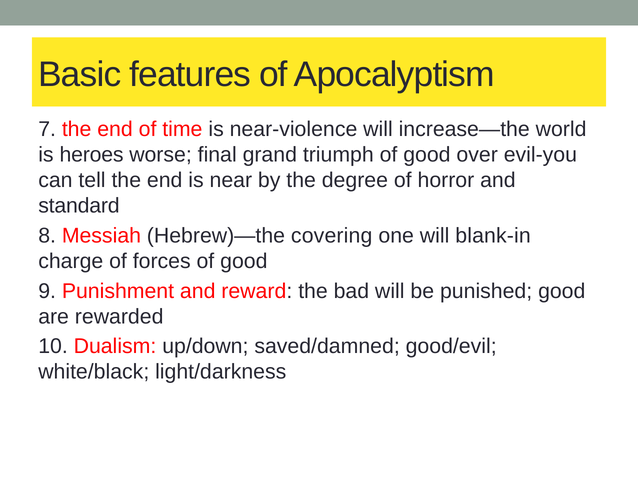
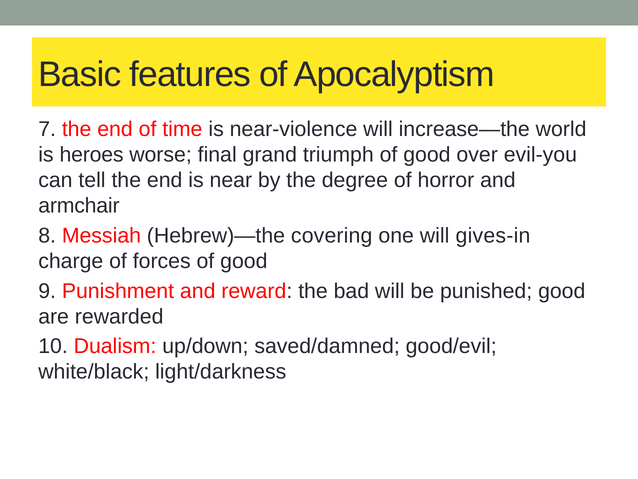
standard: standard -> armchair
blank-in: blank-in -> gives-in
